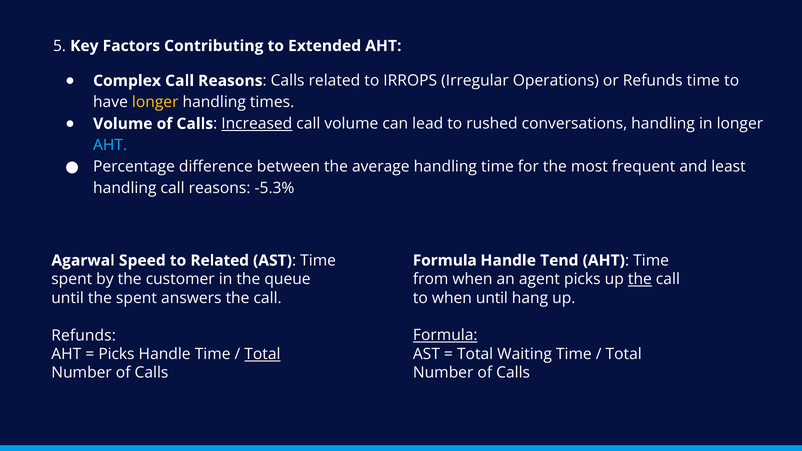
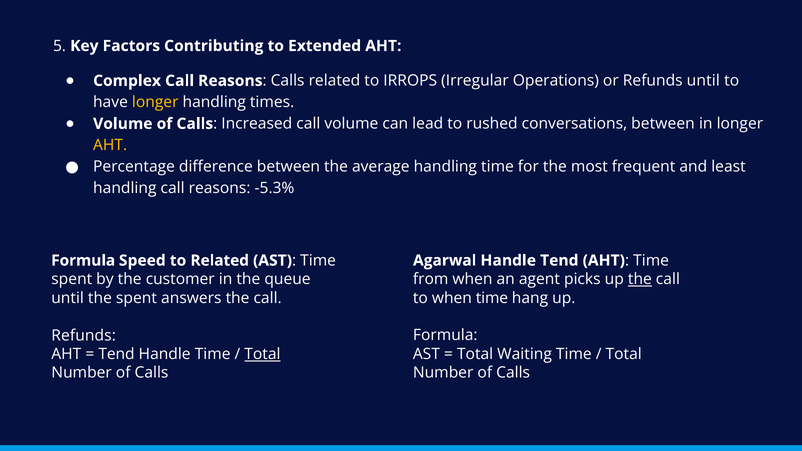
Refunds time: time -> until
Increased underline: present -> none
conversations handling: handling -> between
AHT at (110, 145) colour: light blue -> yellow
Formula at (445, 261): Formula -> Agarwal
Agarwal at (83, 261): Agarwal -> Formula
when until: until -> time
Formula at (445, 335) underline: present -> none
Picks at (116, 354): Picks -> Tend
